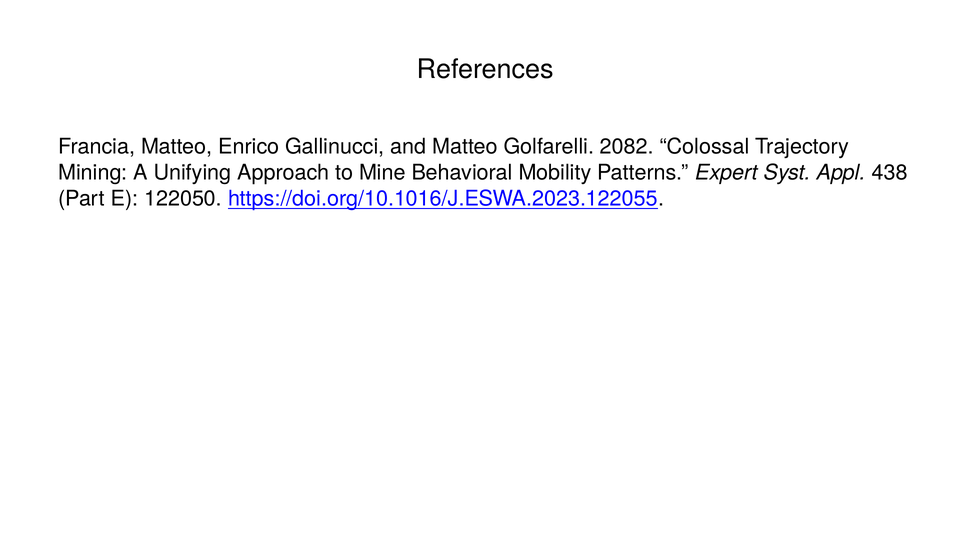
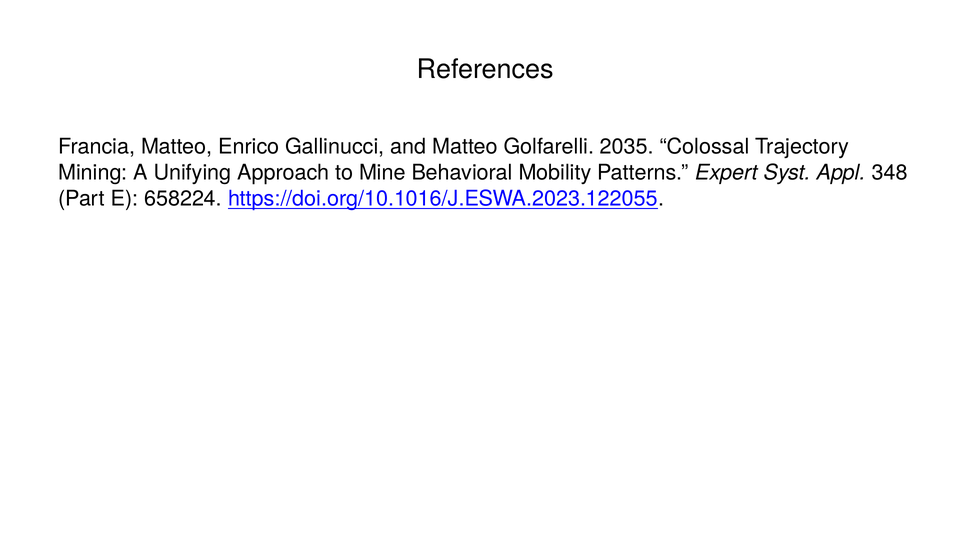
2082: 2082 -> 2035
438: 438 -> 348
122050: 122050 -> 658224
